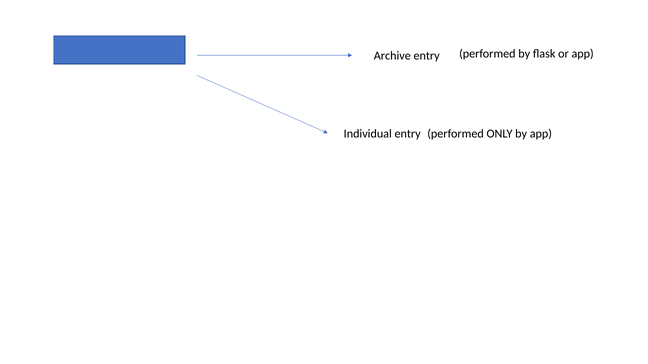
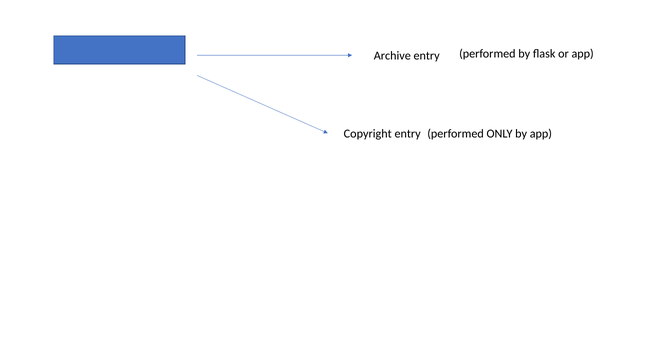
Individual: Individual -> Copyright
